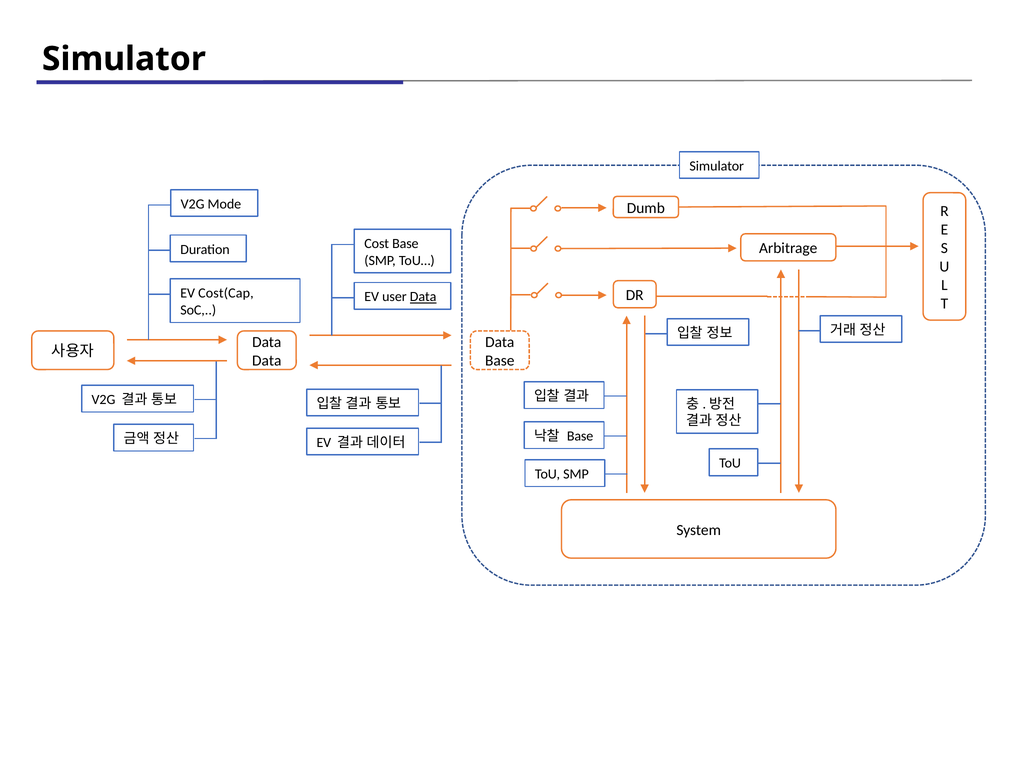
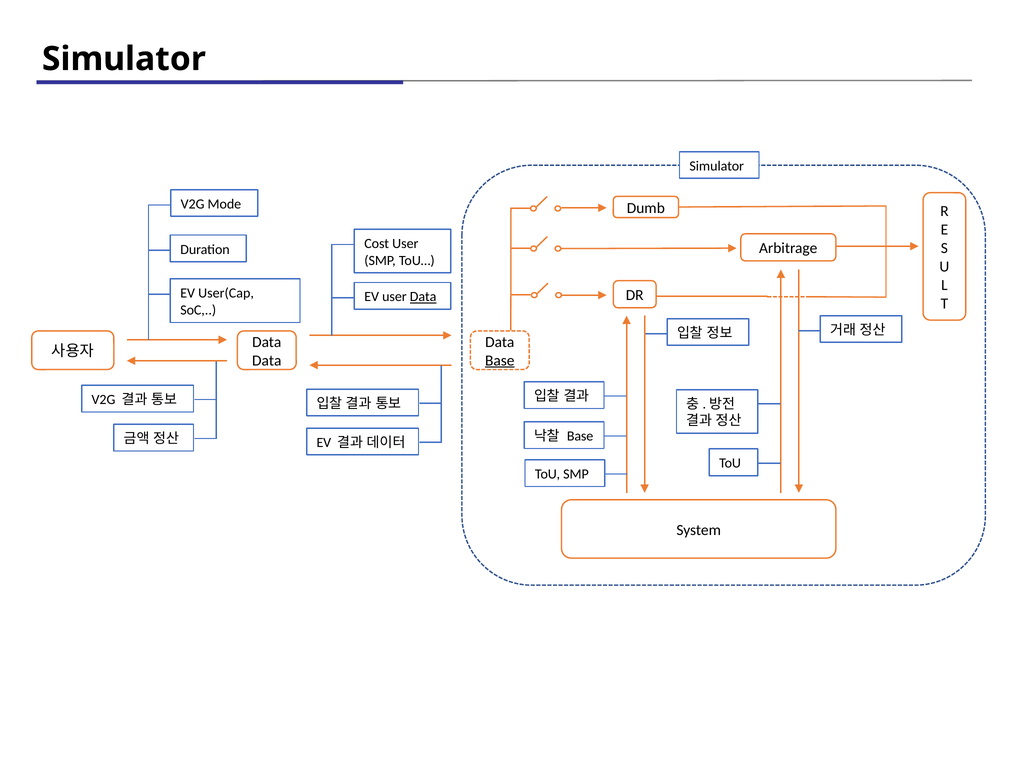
Cost Base: Base -> User
Cost(Cap: Cost(Cap -> User(Cap
Base at (500, 360) underline: none -> present
